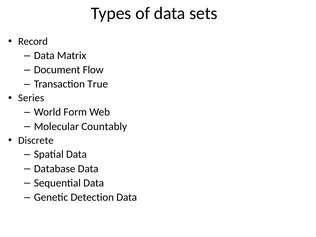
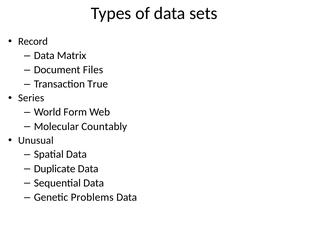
Flow: Flow -> Files
Discrete: Discrete -> Unusual
Database: Database -> Duplicate
Detection: Detection -> Problems
